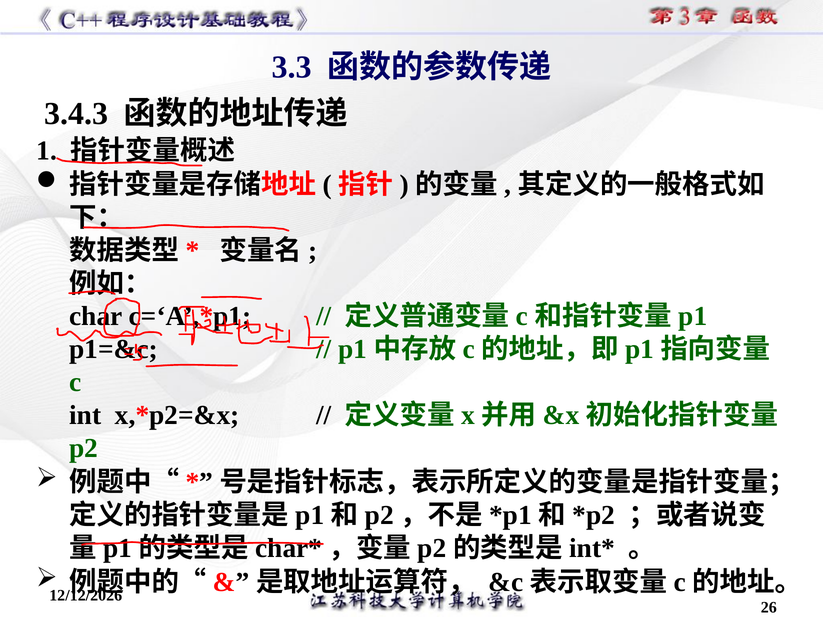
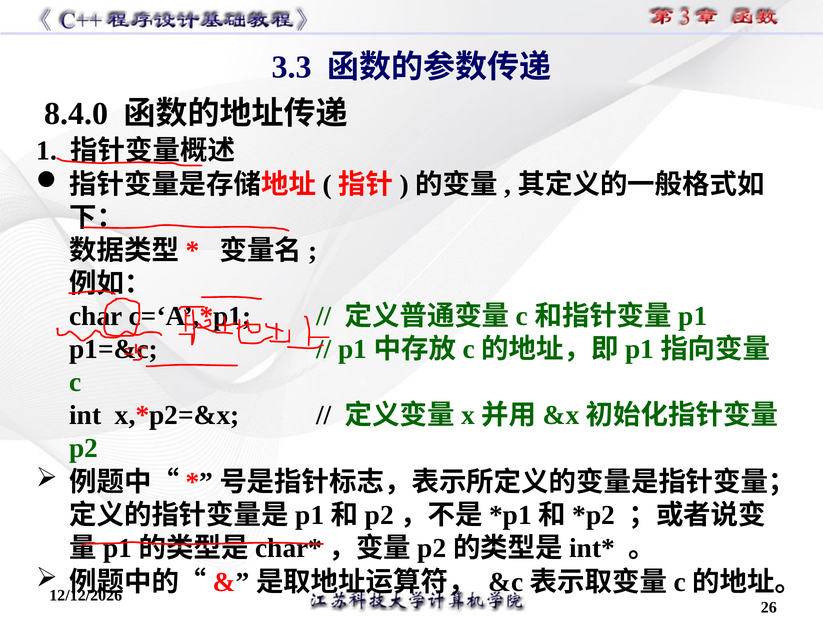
3.4.3: 3.4.3 -> 8.4.0
